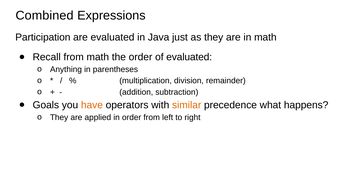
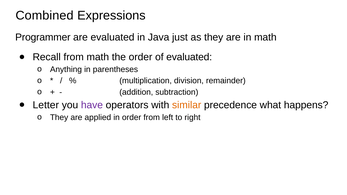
Participation: Participation -> Programmer
Goals: Goals -> Letter
have colour: orange -> purple
